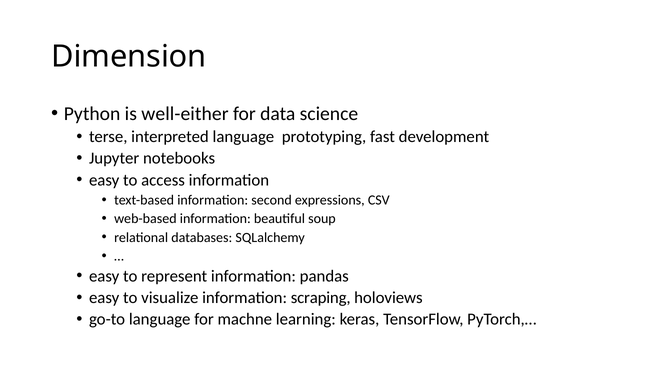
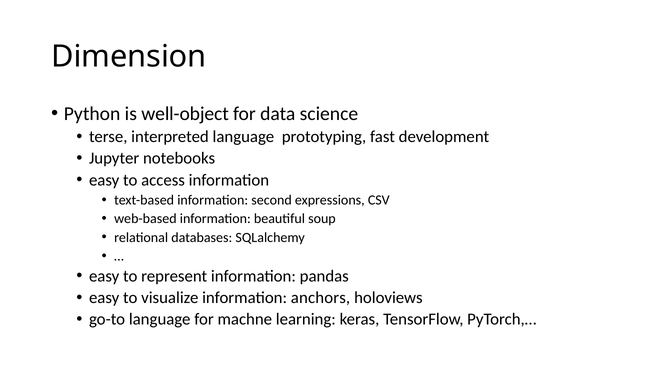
well-either: well-either -> well-object
scraping: scraping -> anchors
